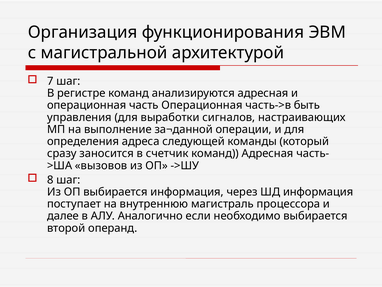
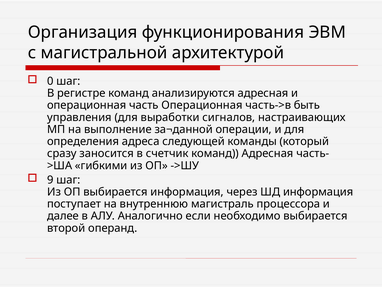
7: 7 -> 0
вызовов: вызовов -> гибкими
8: 8 -> 9
